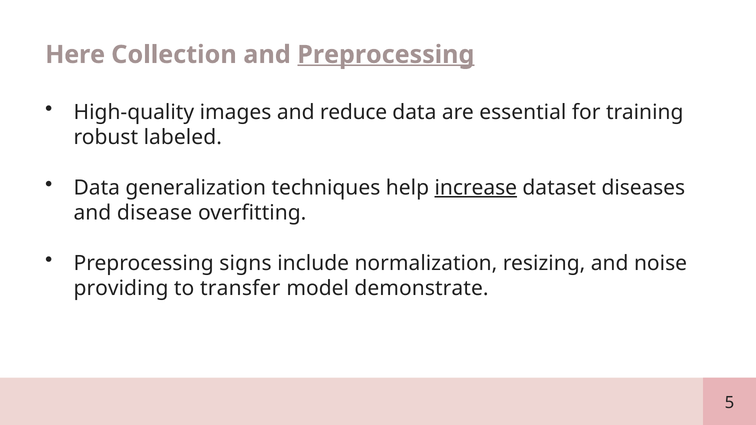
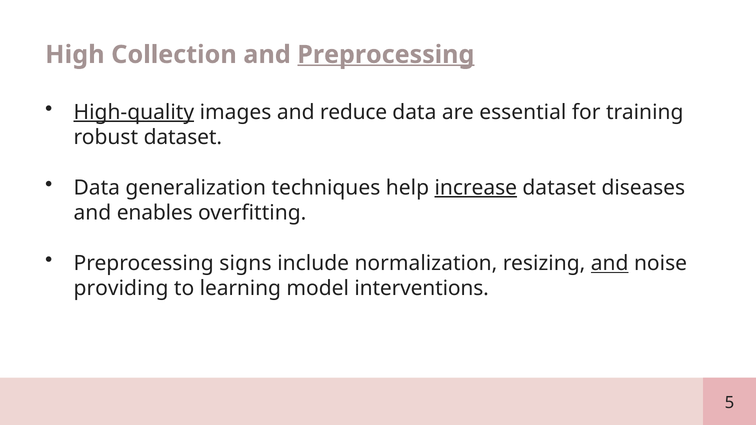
Here: Here -> High
High-quality underline: none -> present
robust labeled: labeled -> dataset
disease: disease -> enables
and at (610, 264) underline: none -> present
transfer: transfer -> learning
demonstrate: demonstrate -> interventions
